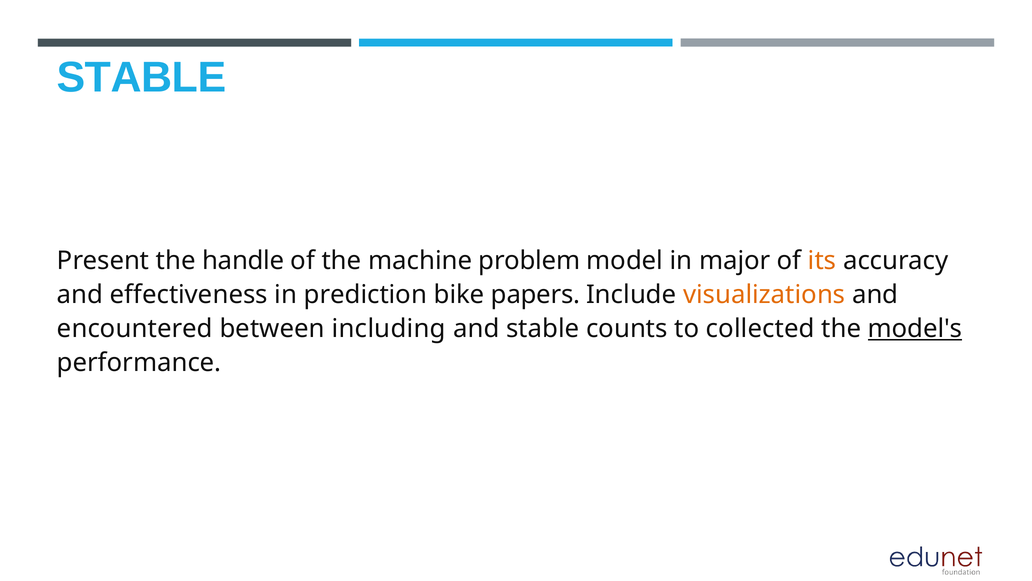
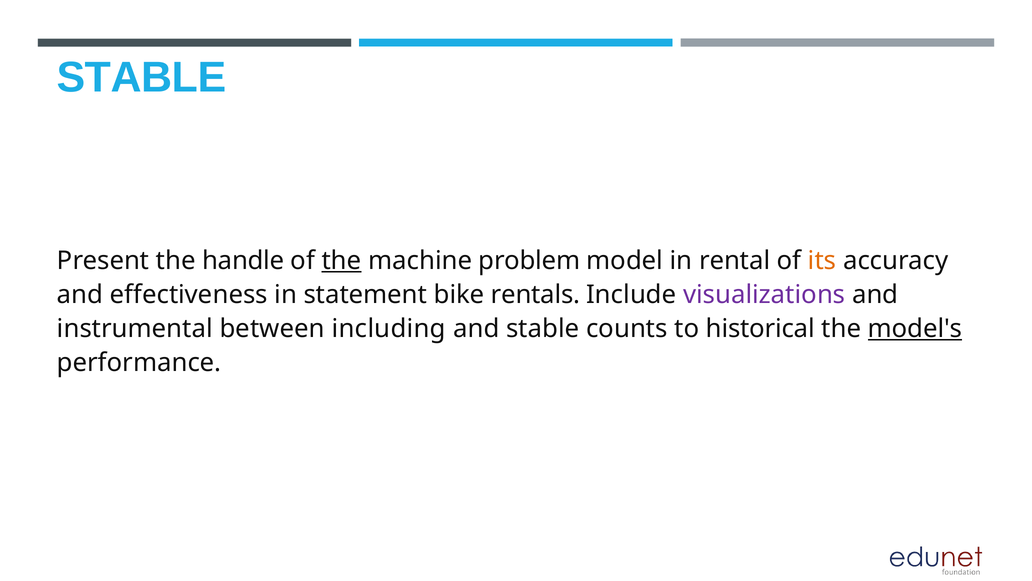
the at (342, 260) underline: none -> present
major: major -> rental
prediction: prediction -> statement
papers: papers -> rentals
visualizations colour: orange -> purple
encountered: encountered -> instrumental
collected: collected -> historical
